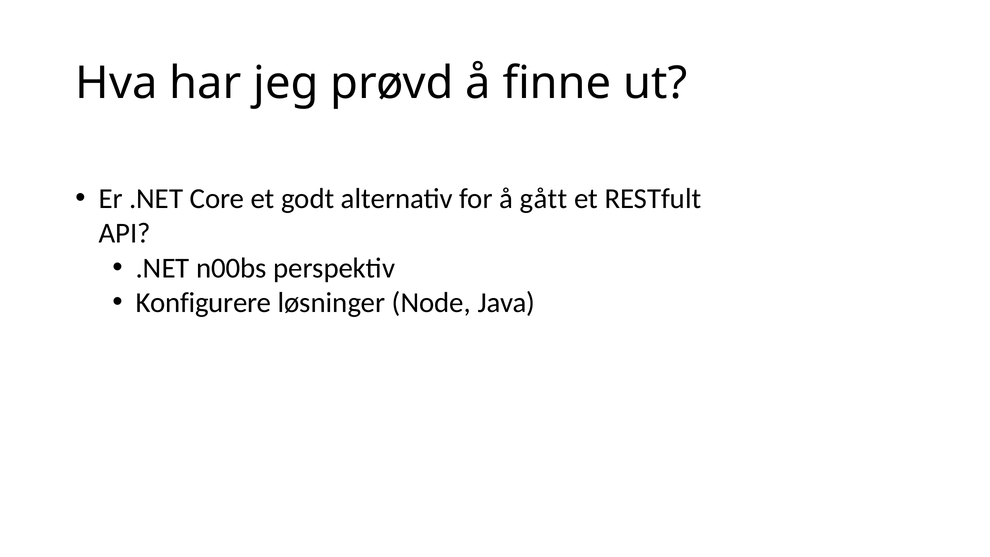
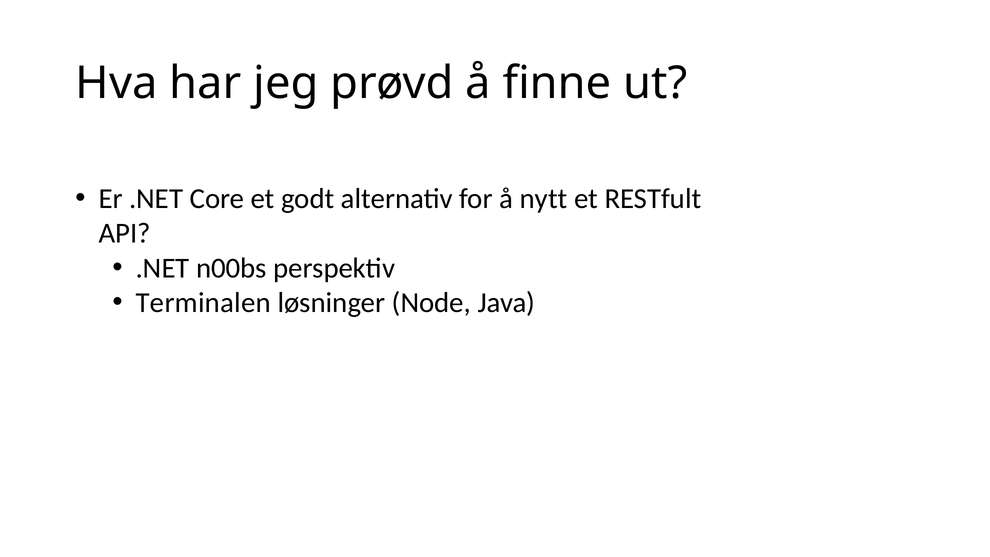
gått: gått -> nytt
Konfigurere: Konfigurere -> Terminalen
